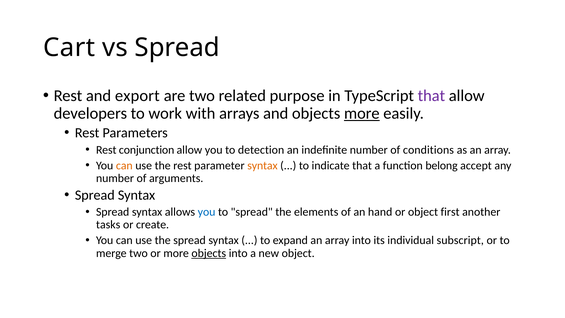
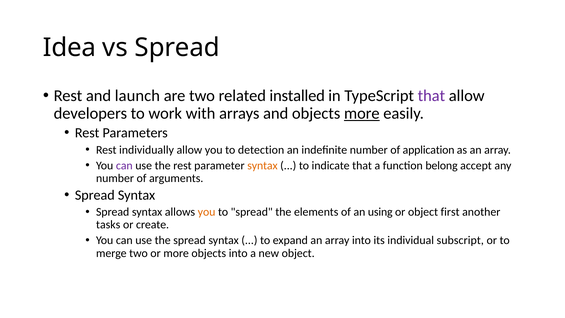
Cart: Cart -> Idea
export: export -> launch
purpose: purpose -> installed
conjunction: conjunction -> individually
conditions: conditions -> application
can at (124, 165) colour: orange -> purple
you at (207, 212) colour: blue -> orange
hand: hand -> using
objects at (209, 253) underline: present -> none
